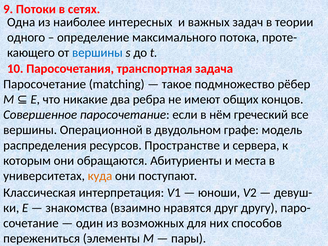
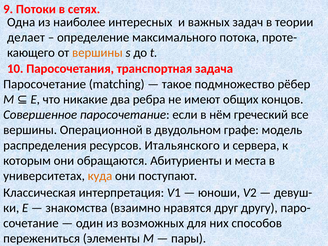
одного: одного -> делает
вершины at (97, 53) colour: blue -> orange
Пространстве: Пространстве -> Итальянского
